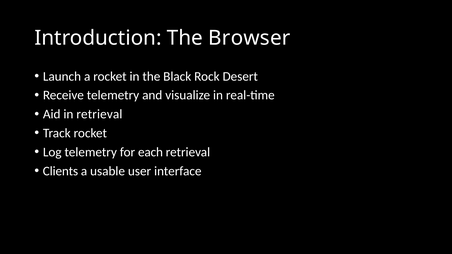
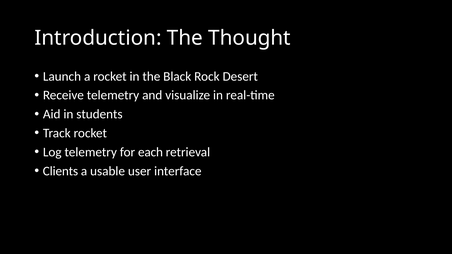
Browser: Browser -> Thought
in retrieval: retrieval -> students
